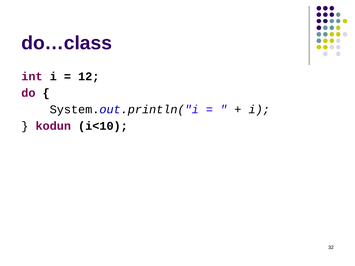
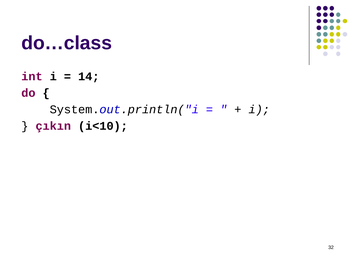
12: 12 -> 14
kodun: kodun -> çıkın
